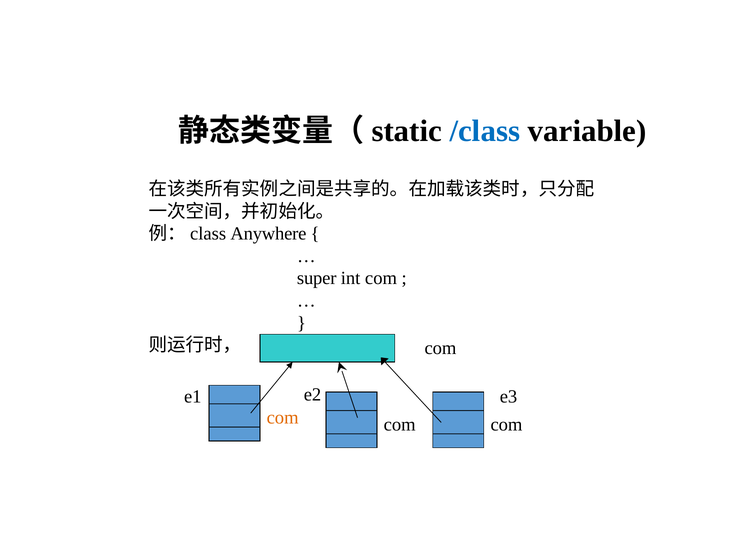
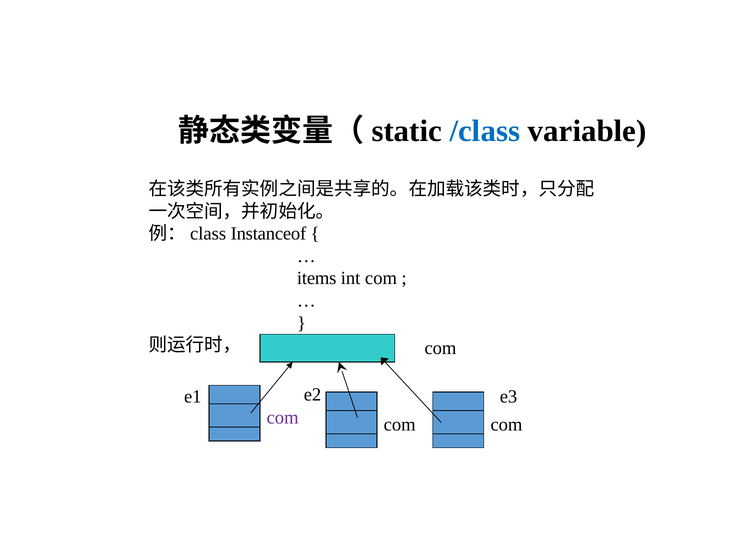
Anywhere: Anywhere -> Instanceof
super: super -> items
com at (283, 418) colour: orange -> purple
